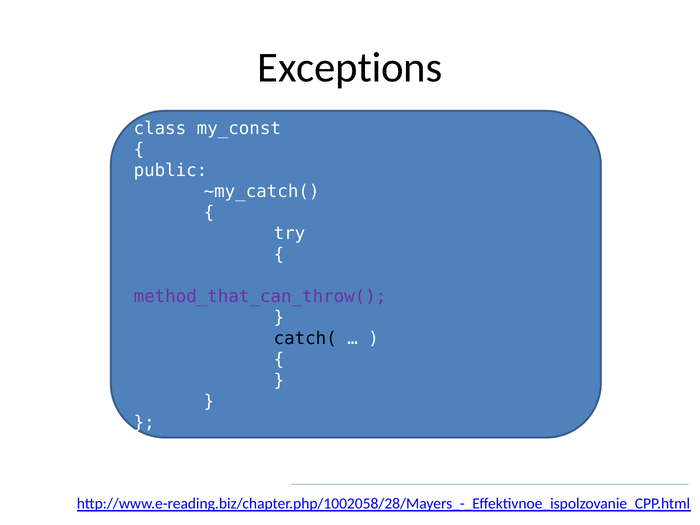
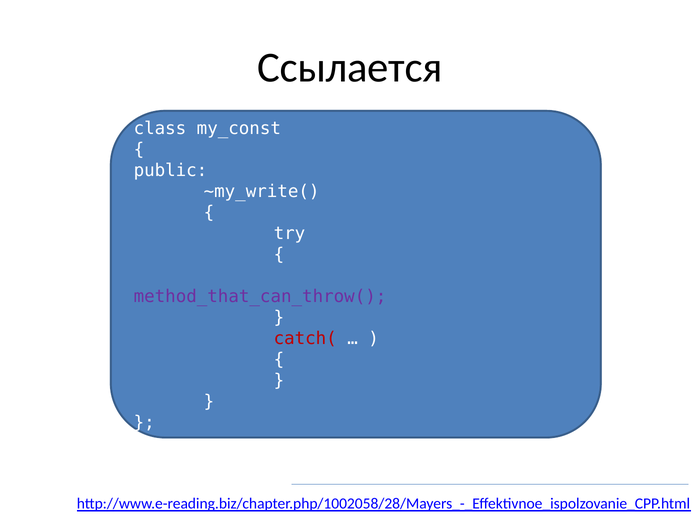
Exceptions: Exceptions -> Ссылается
~my_catch(: ~my_catch( -> ~my_write(
catch( colour: black -> red
